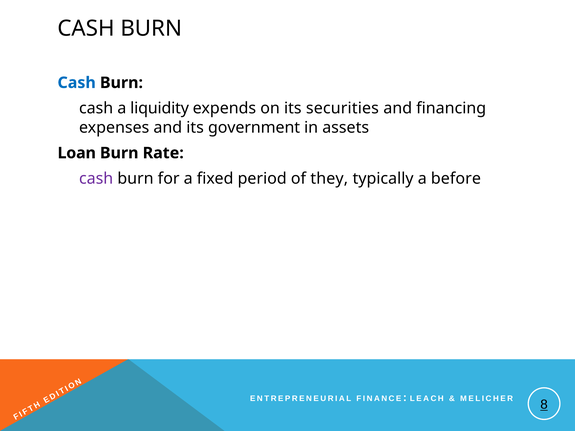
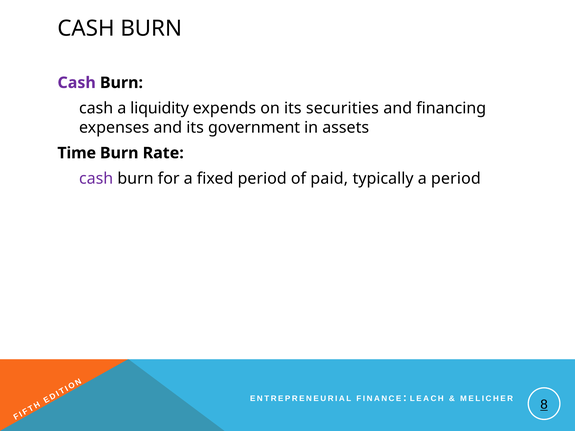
Cash at (77, 83) colour: blue -> purple
Loan: Loan -> Time
they: they -> paid
a before: before -> period
